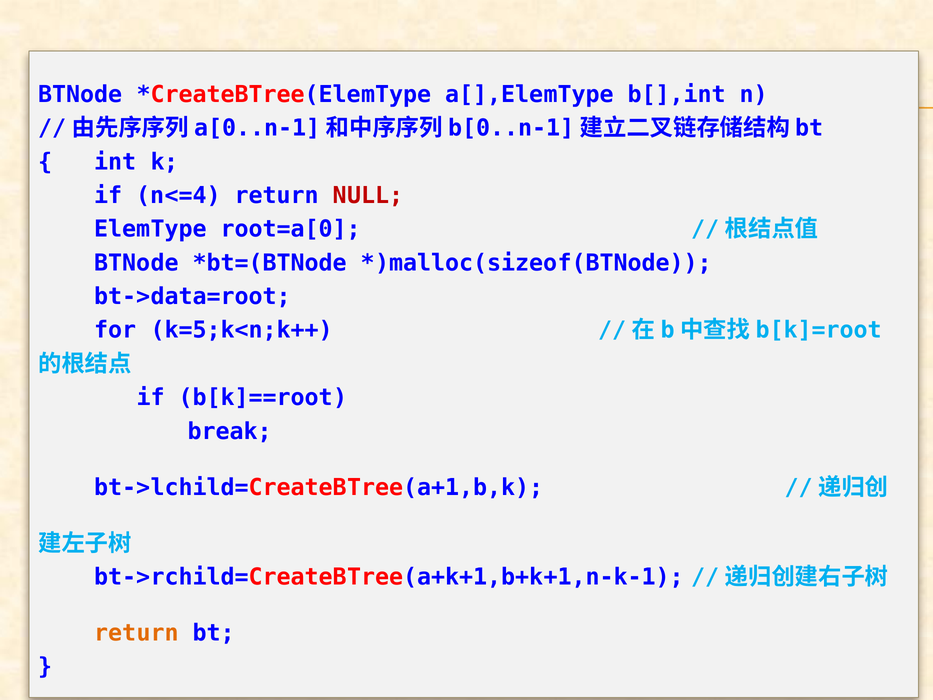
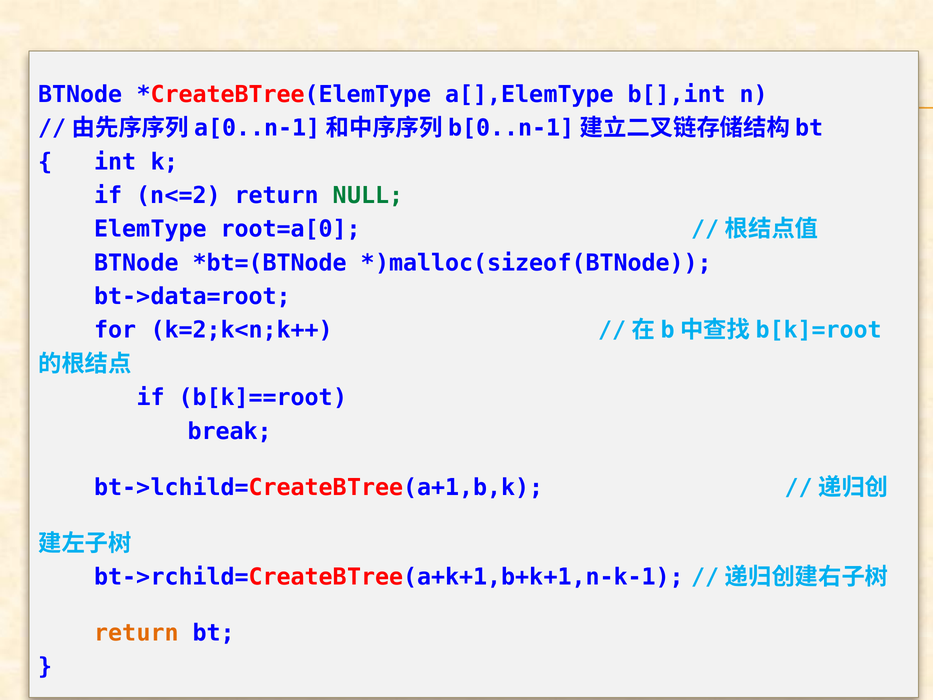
n<=4: n<=4 -> n<=2
NULL colour: red -> green
k=5;k<n;k++: k=5;k<n;k++ -> k=2;k<n;k++
